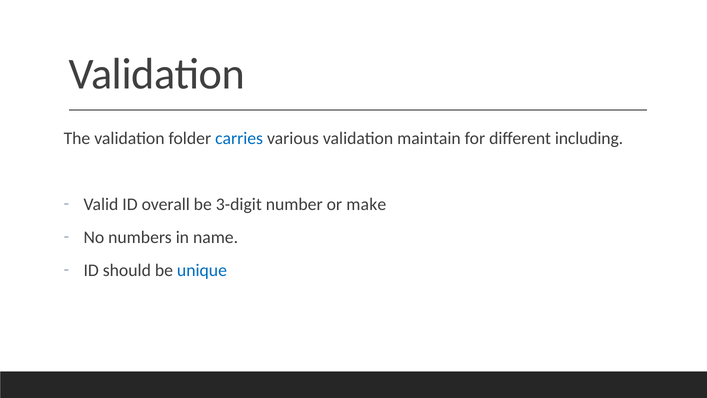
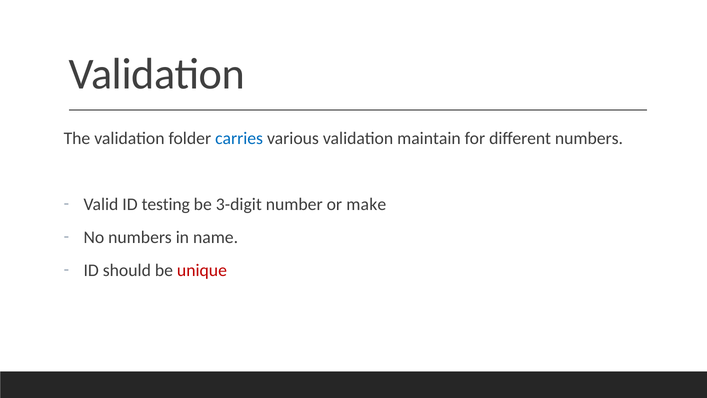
different including: including -> numbers
overall: overall -> testing
unique colour: blue -> red
